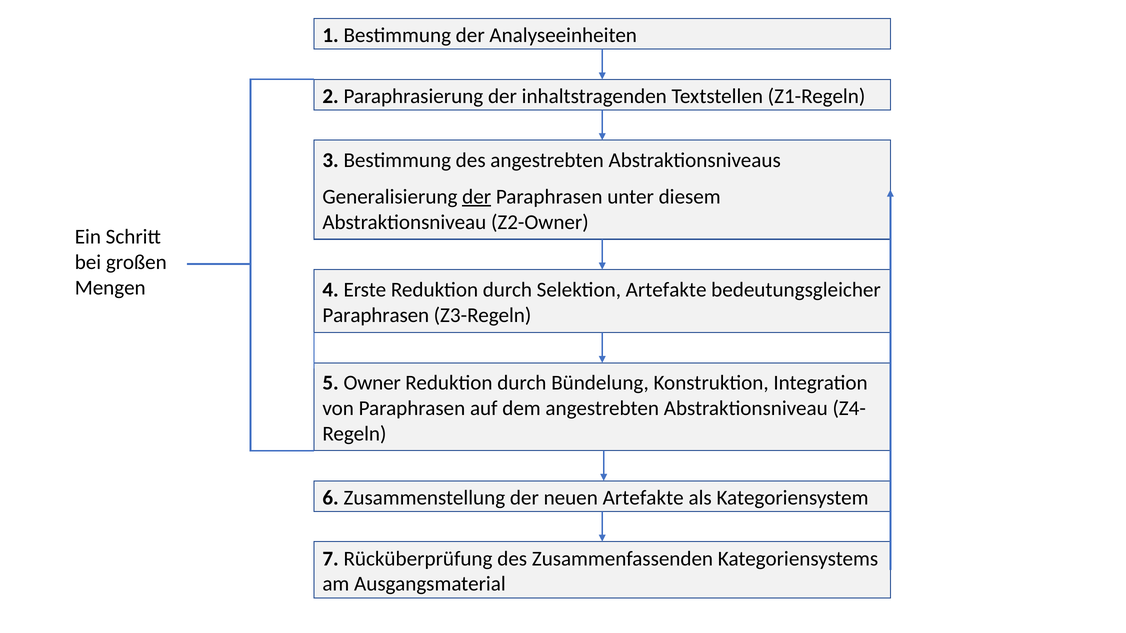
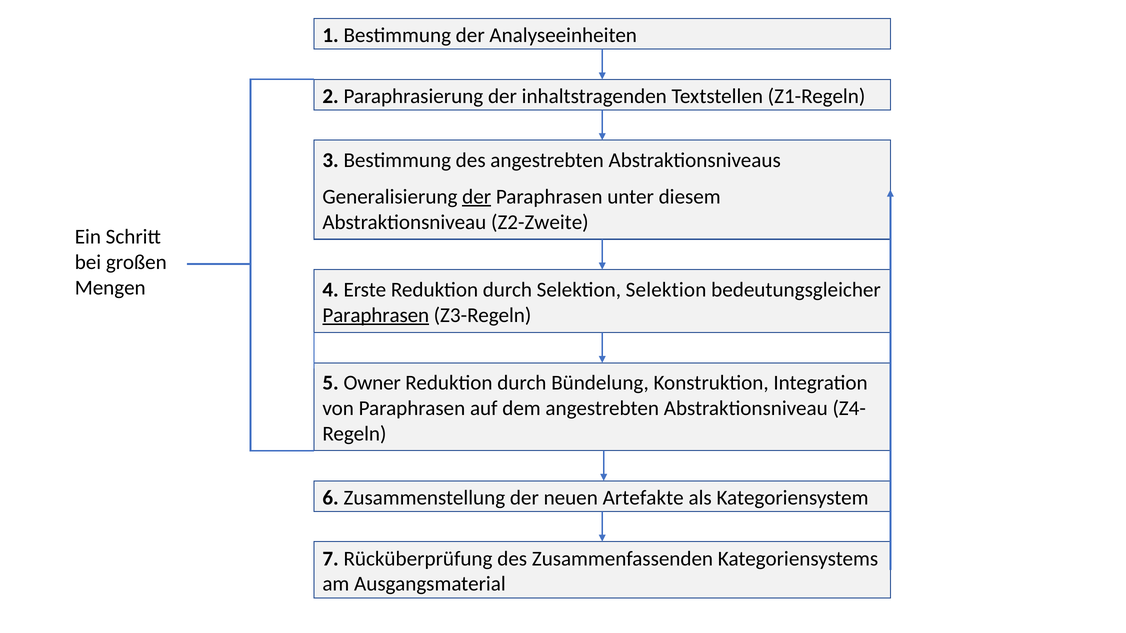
Z2-Owner: Z2-Owner -> Z2-Zweite
Selektion Artefakte: Artefakte -> Selektion
Paraphrasen at (376, 315) underline: none -> present
